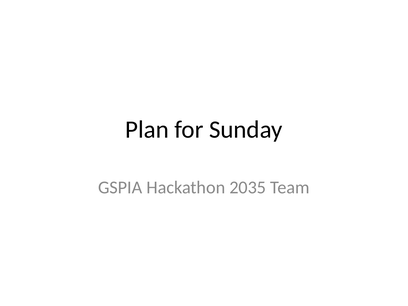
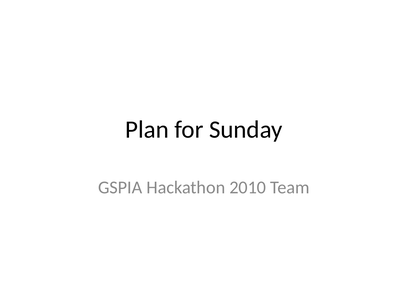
2035: 2035 -> 2010
